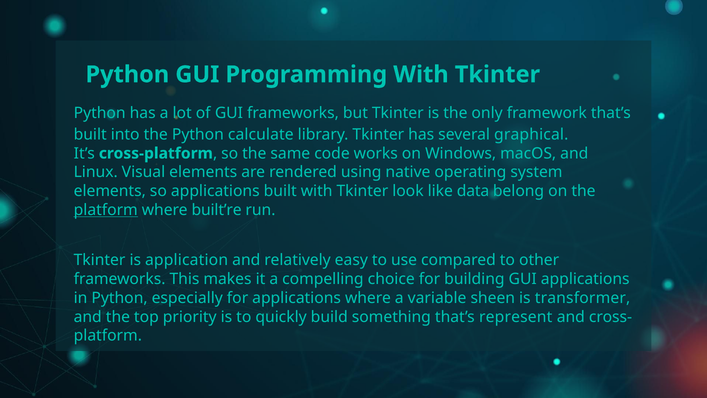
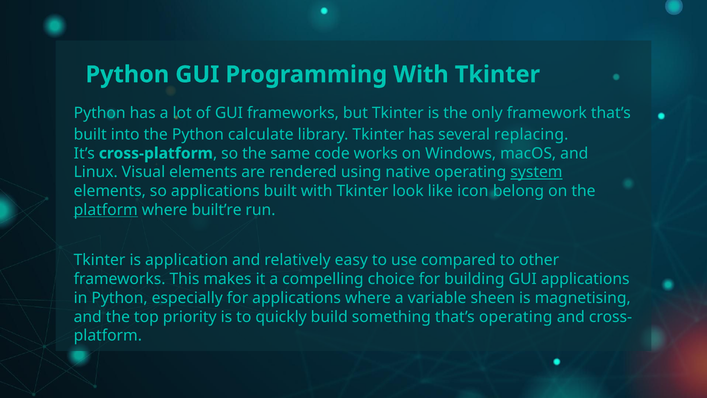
graphical: graphical -> replacing
system underline: none -> present
data: data -> icon
transformer: transformer -> magnetising
that’s represent: represent -> operating
